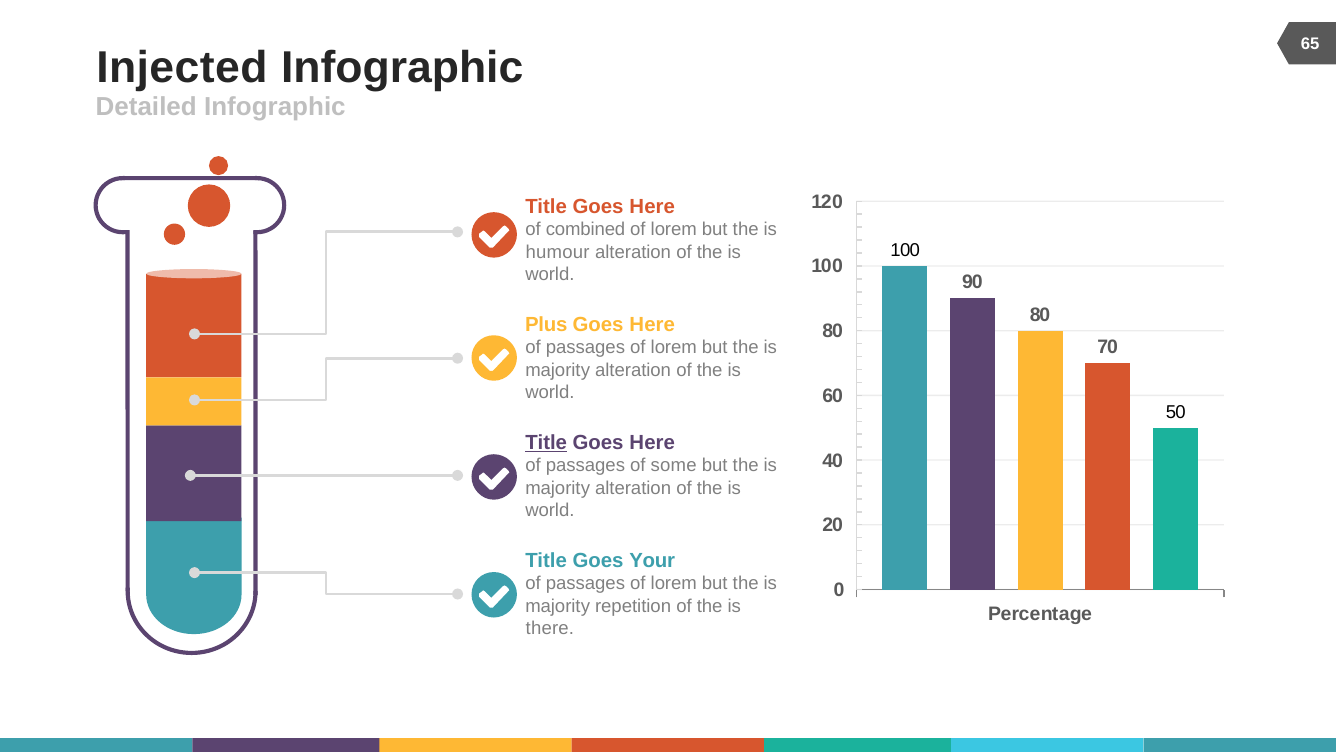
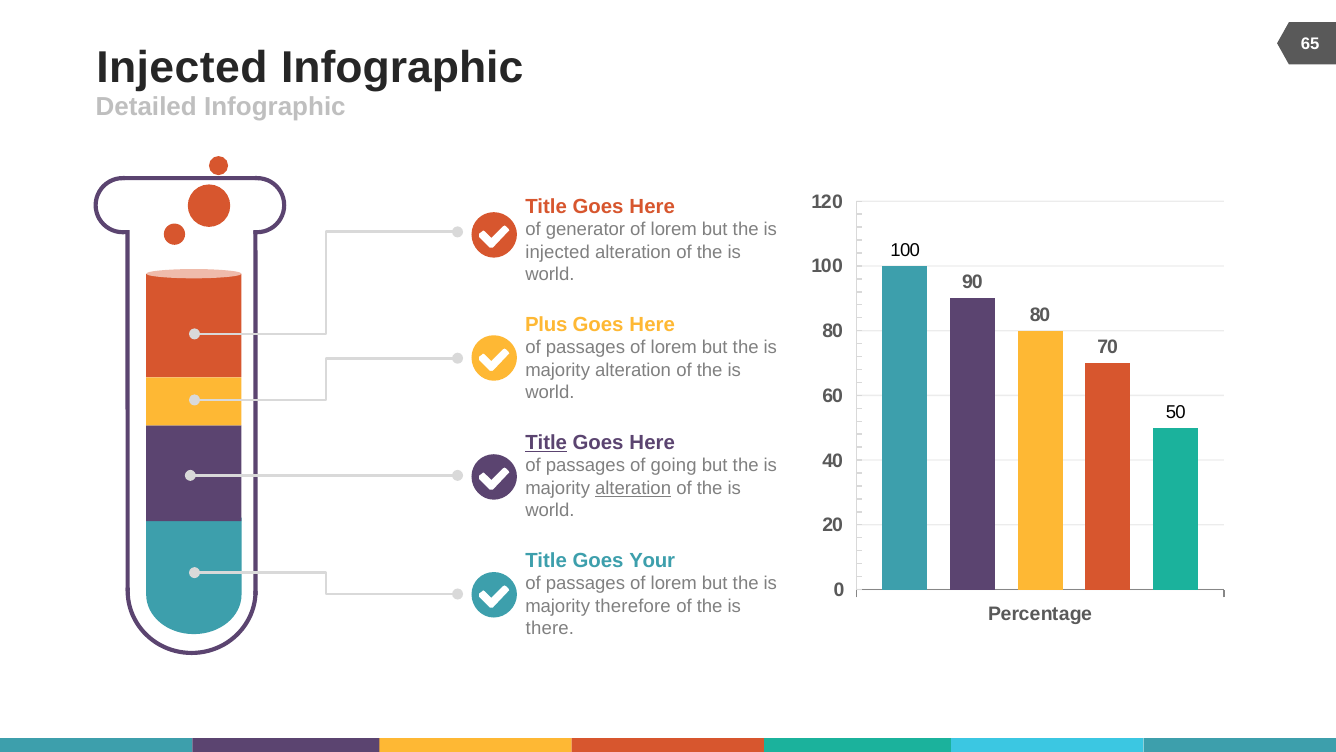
combined: combined -> generator
humour at (558, 252): humour -> injected
some: some -> going
alteration at (633, 488) underline: none -> present
repetition: repetition -> therefore
